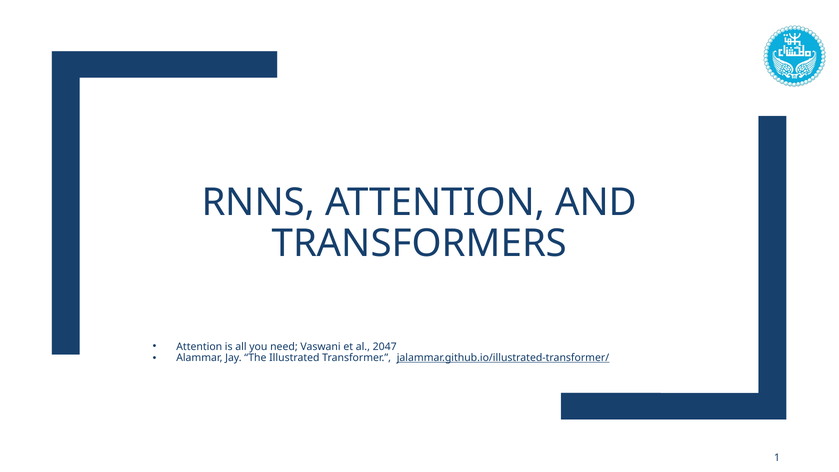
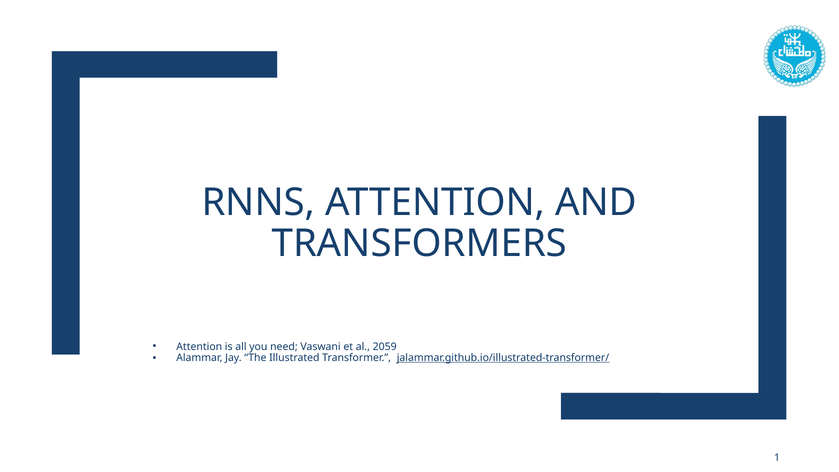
2047: 2047 -> 2059
